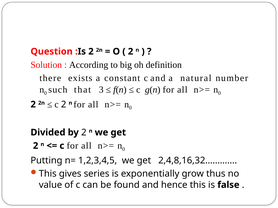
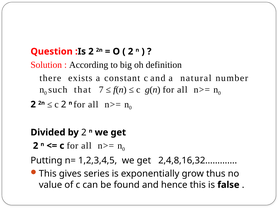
3: 3 -> 7
